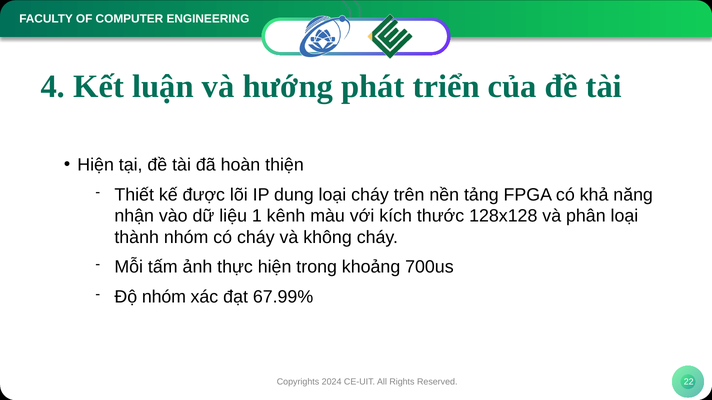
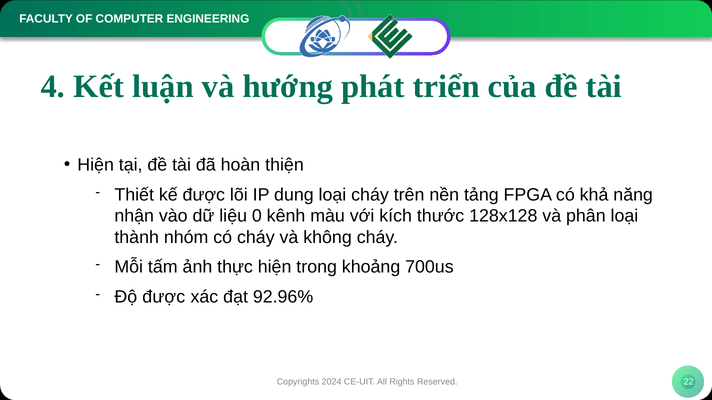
1: 1 -> 0
Độ nhóm: nhóm -> được
67.99%: 67.99% -> 92.96%
